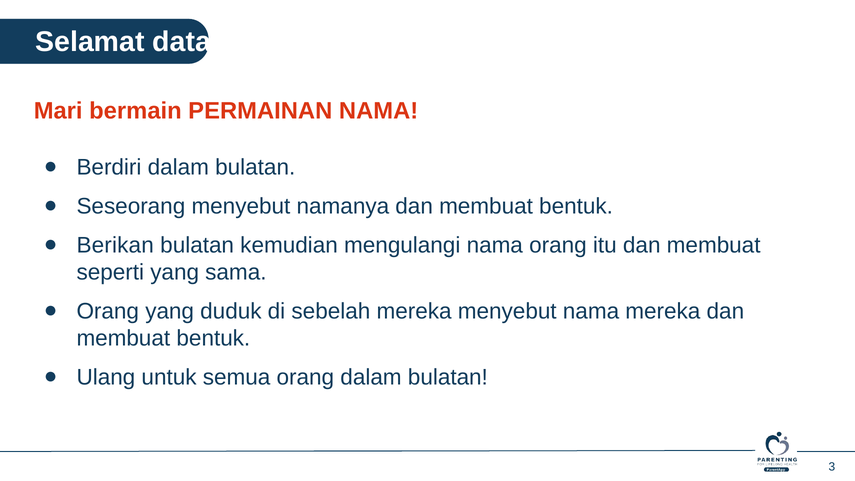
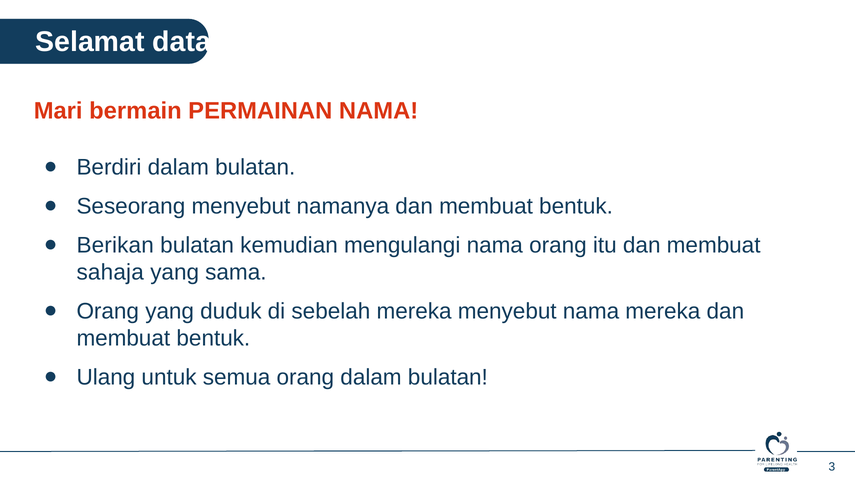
seperti: seperti -> sahaja
